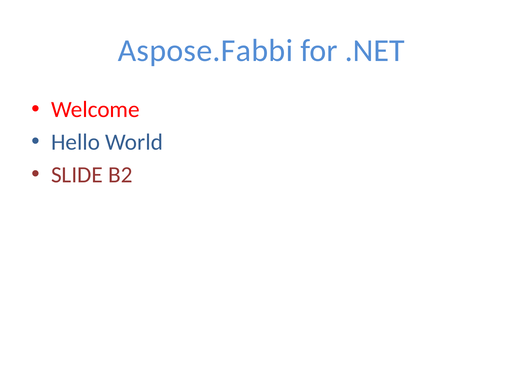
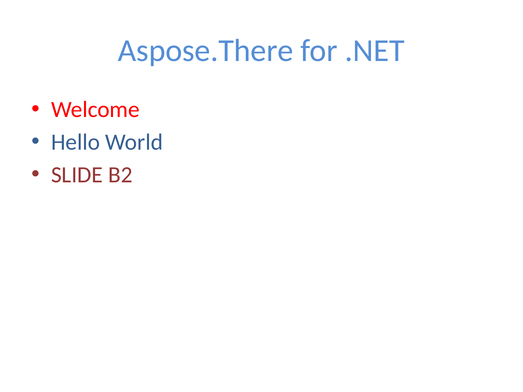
Aspose.Fabbi: Aspose.Fabbi -> Aspose.There
